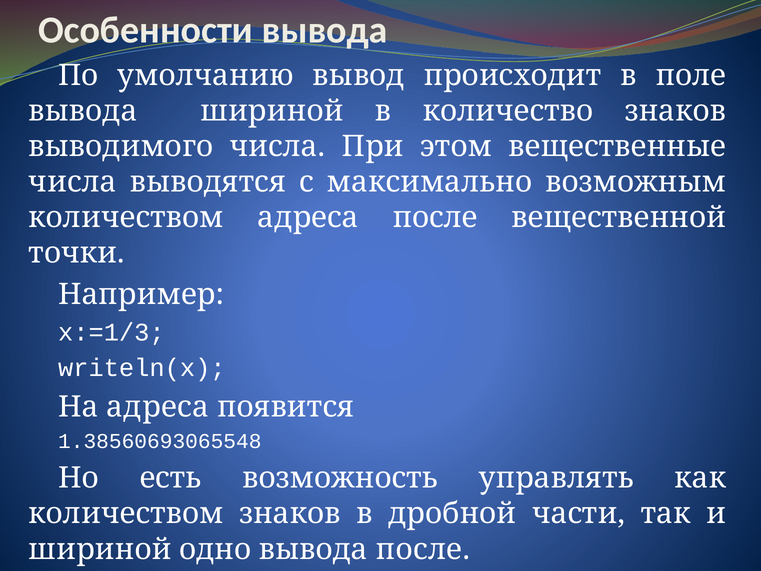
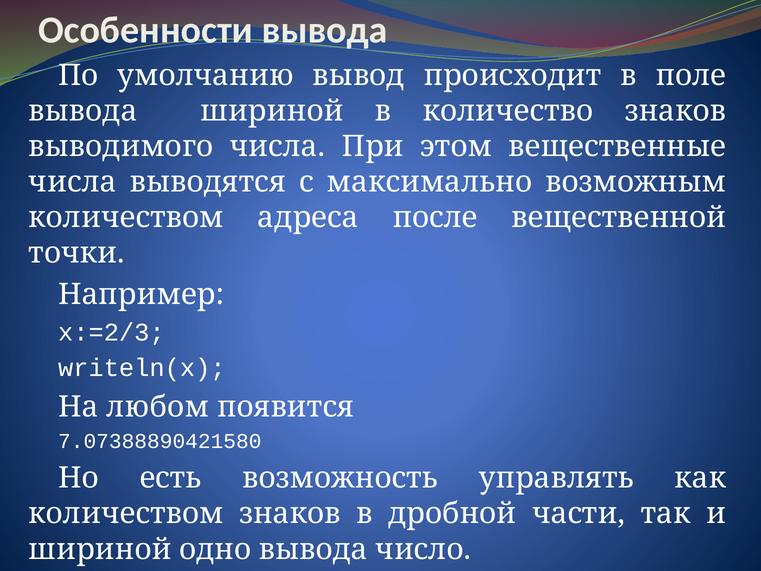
x:=1/3: x:=1/3 -> x:=2/3
На адреса: адреса -> любом
1.38560693065548: 1.38560693065548 -> 7.07388890421580
вывода после: после -> число
